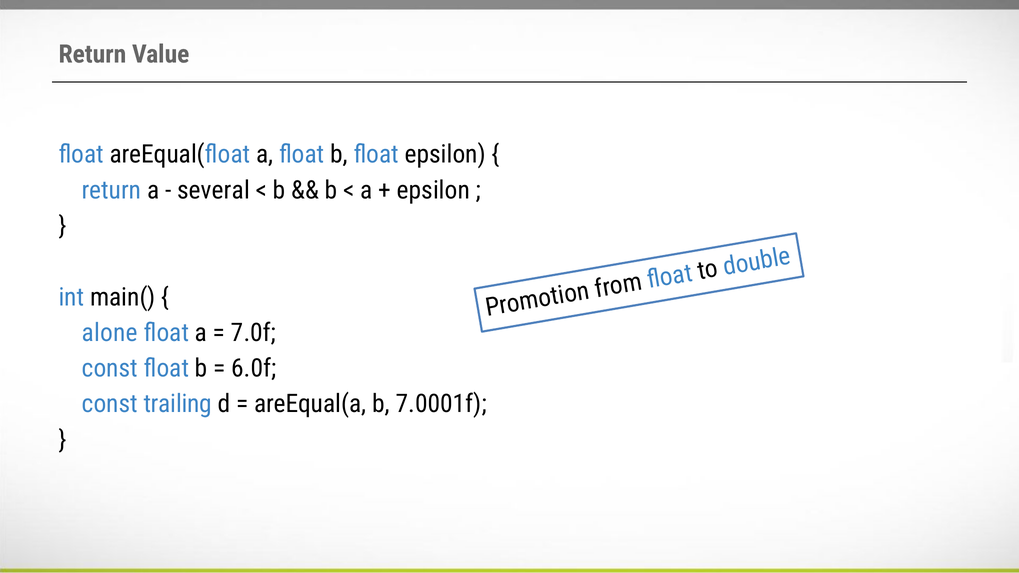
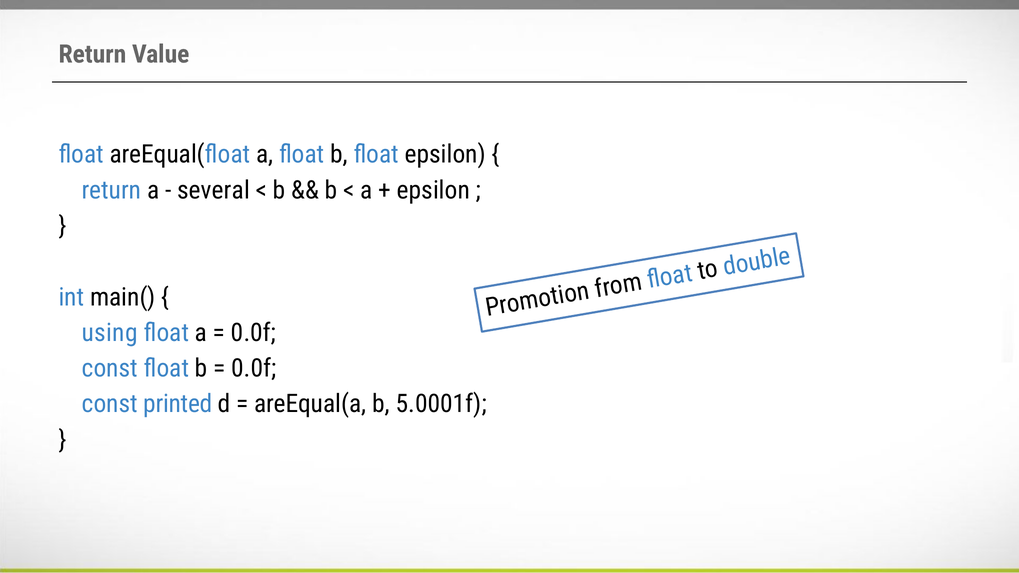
alone: alone -> using
7.0f at (253, 333): 7.0f -> 0.0f
6.0f at (254, 369): 6.0f -> 0.0f
trailing: trailing -> printed
7.0001f: 7.0001f -> 5.0001f
